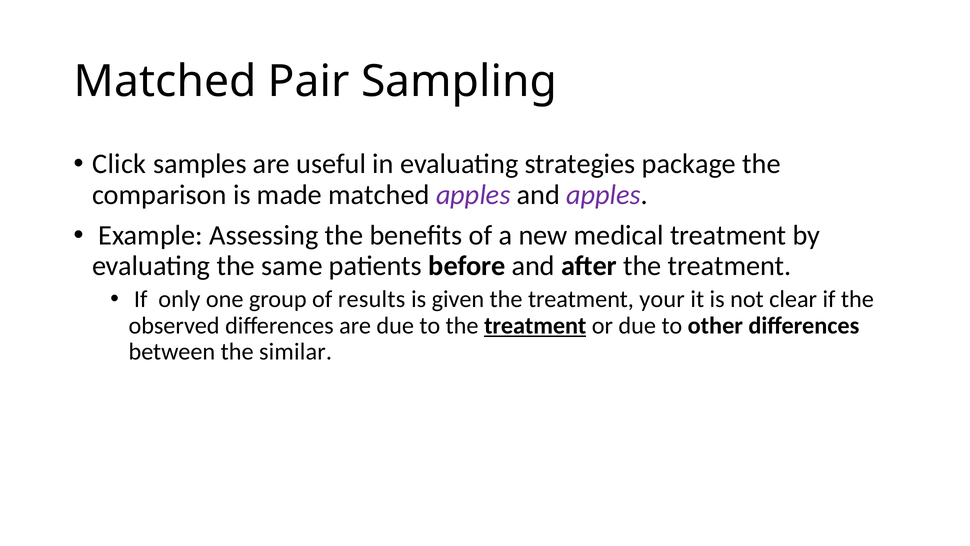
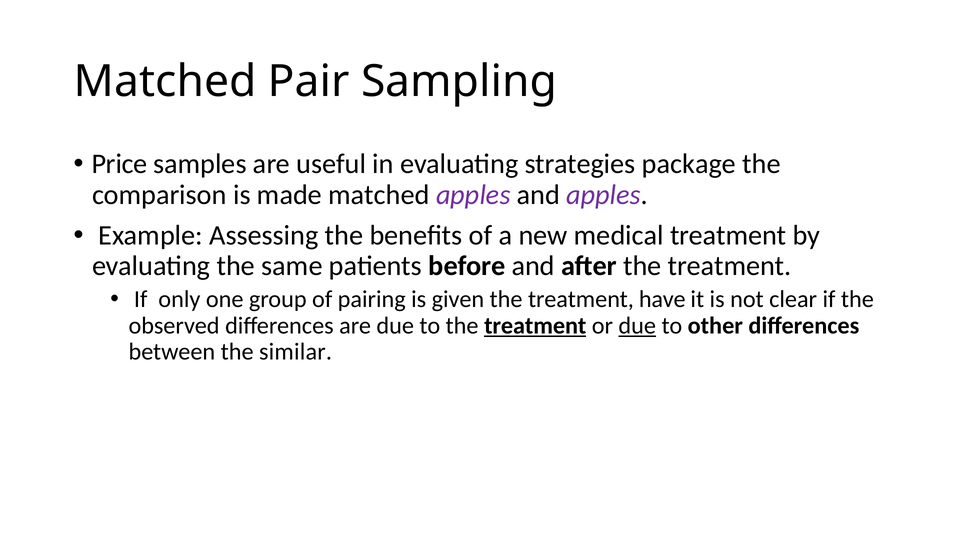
Click: Click -> Price
results: results -> pairing
your: your -> have
due at (637, 325) underline: none -> present
